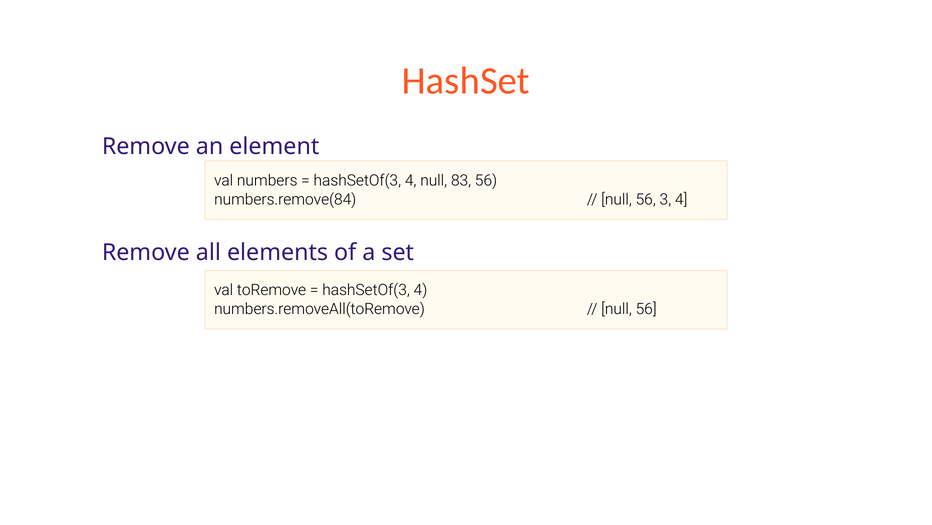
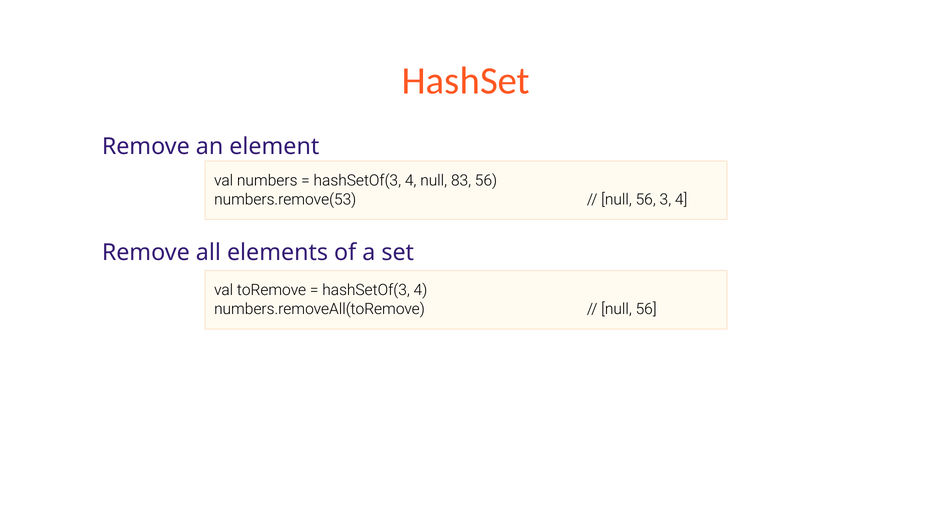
numbers.remove(84: numbers.remove(84 -> numbers.remove(53
